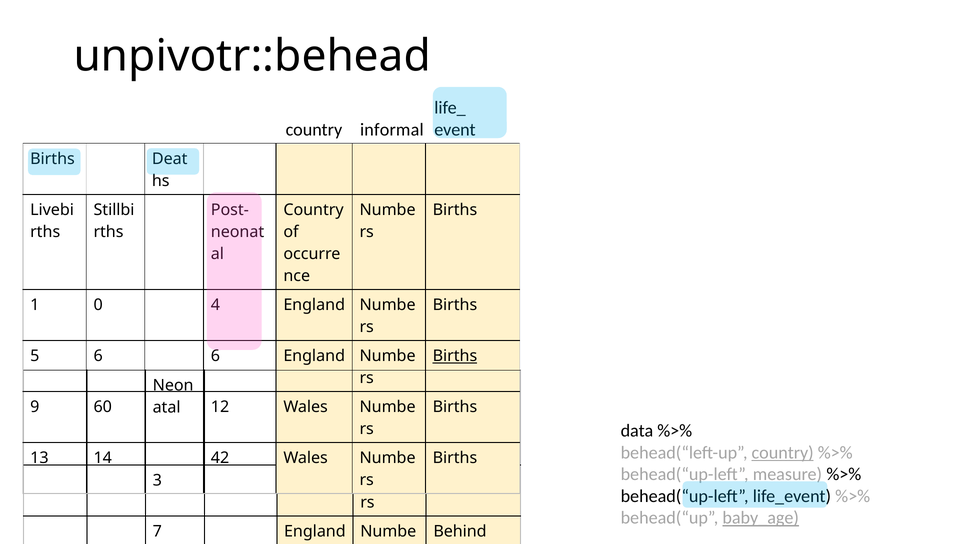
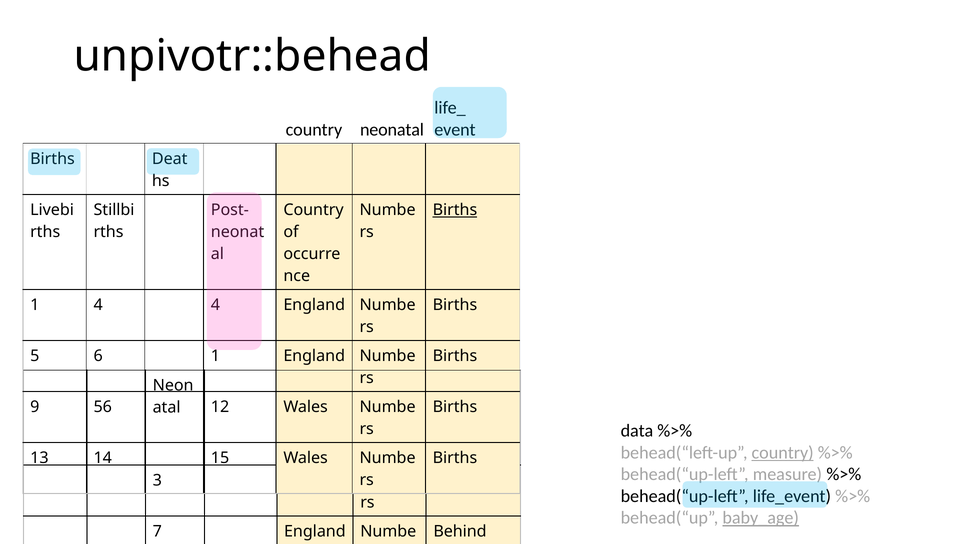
informal: informal -> neonatal
Births at (455, 210) underline: none -> present
1 0: 0 -> 4
6 6: 6 -> 1
Births at (455, 356) underline: present -> none
60: 60 -> 56
14 42: 42 -> 15
